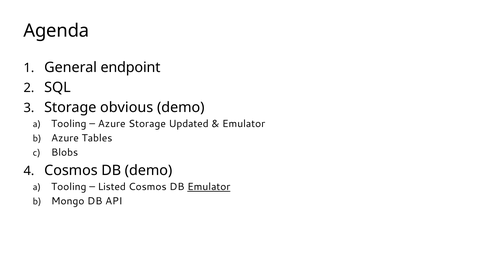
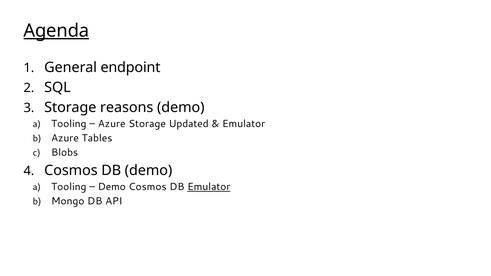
Agenda underline: none -> present
obvious: obvious -> reasons
Listed at (112, 187): Listed -> Demo
